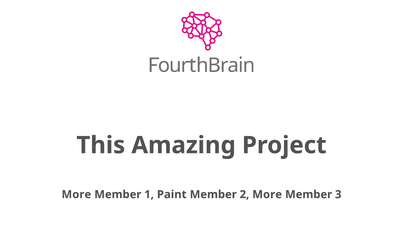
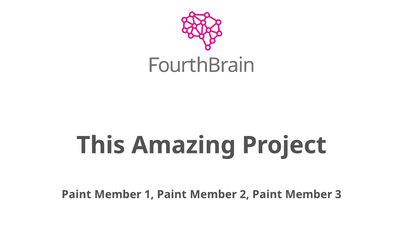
More at (76, 194): More -> Paint
2 More: More -> Paint
